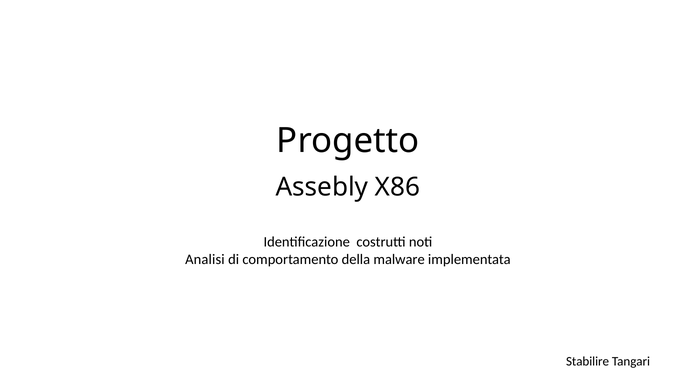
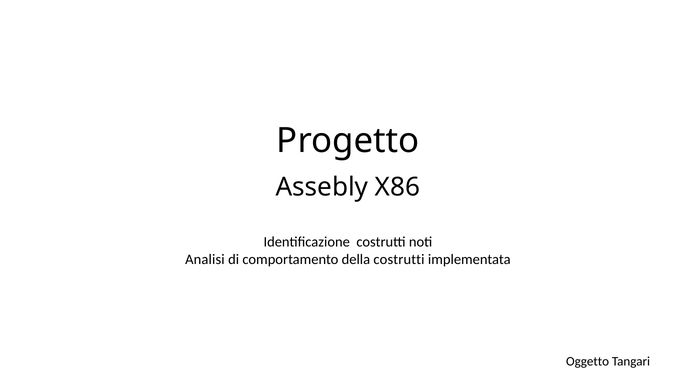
della malware: malware -> costrutti
Stabilire: Stabilire -> Oggetto
